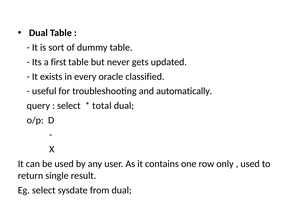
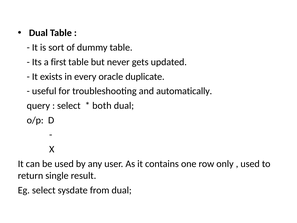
classified: classified -> duplicate
total: total -> both
